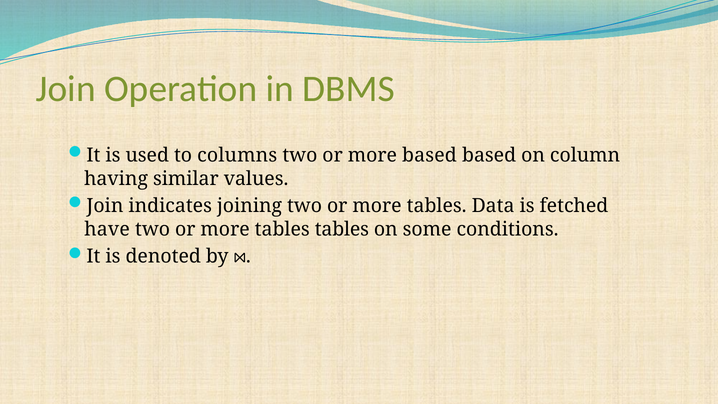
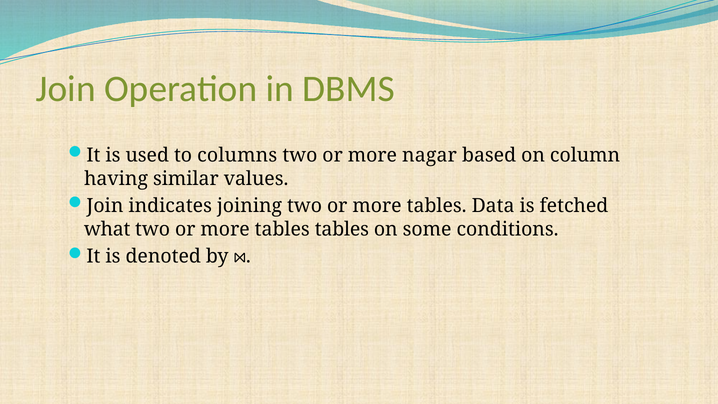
more based: based -> nagar
have: have -> what
